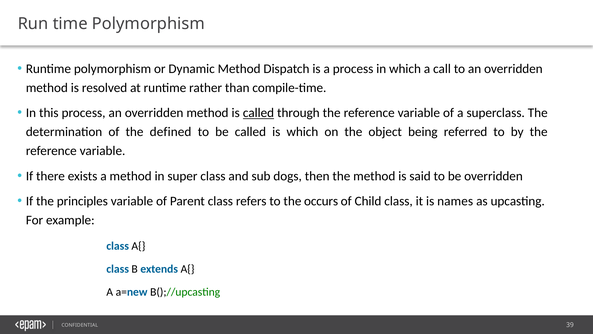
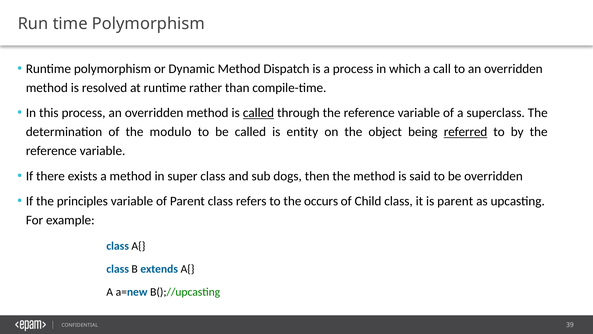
defined: defined -> modulo
is which: which -> entity
referred underline: none -> present
is names: names -> parent
